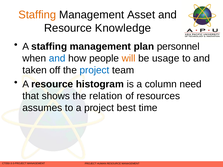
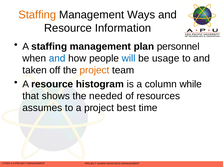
Asset: Asset -> Ways
Knowledge: Knowledge -> Information
will colour: orange -> blue
project at (94, 70) colour: blue -> orange
need: need -> while
relation: relation -> needed
